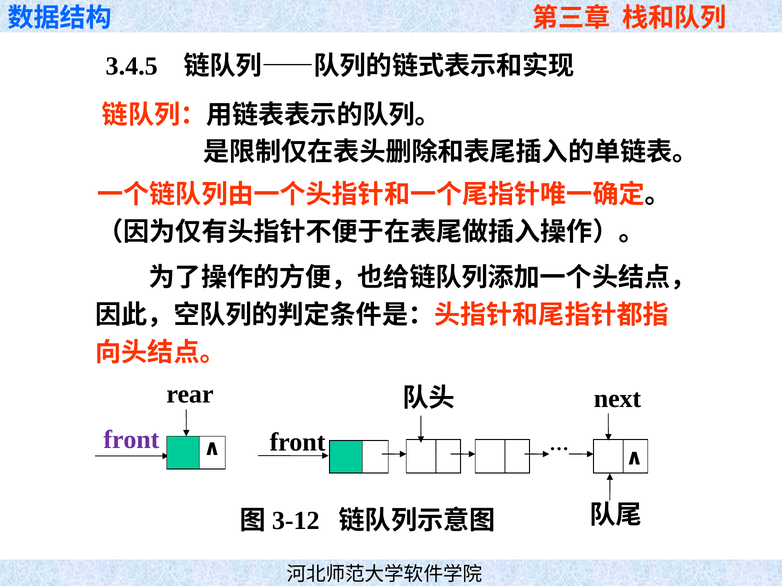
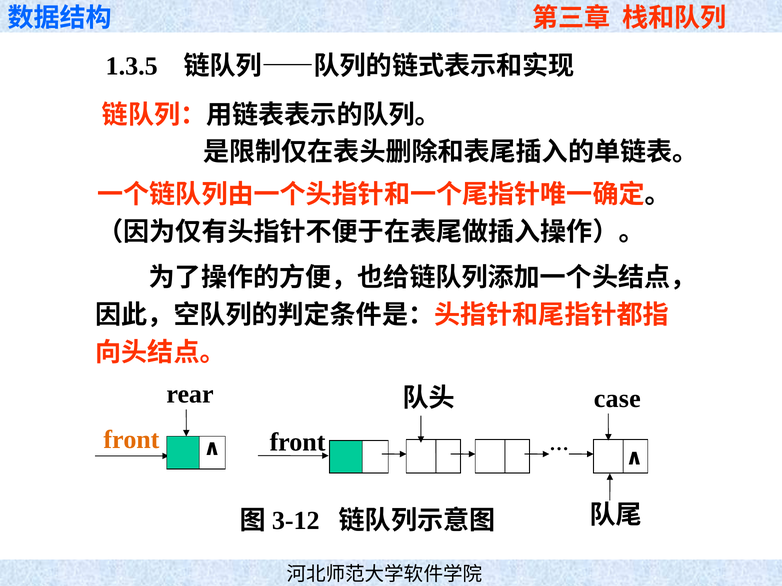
3.4.5: 3.4.5 -> 1.3.5
next: next -> case
front at (131, 440) colour: purple -> orange
